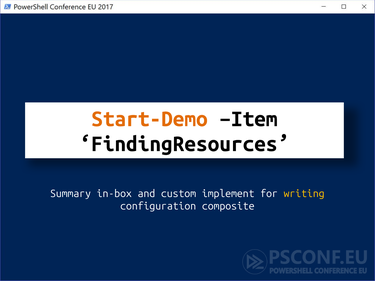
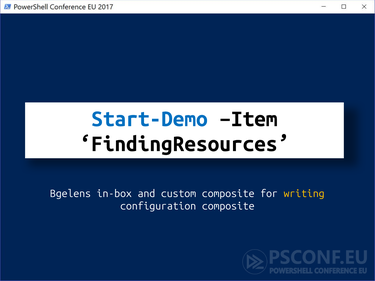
Start-Demo colour: orange -> blue
Summary: Summary -> Bgelens
custom implement: implement -> composite
